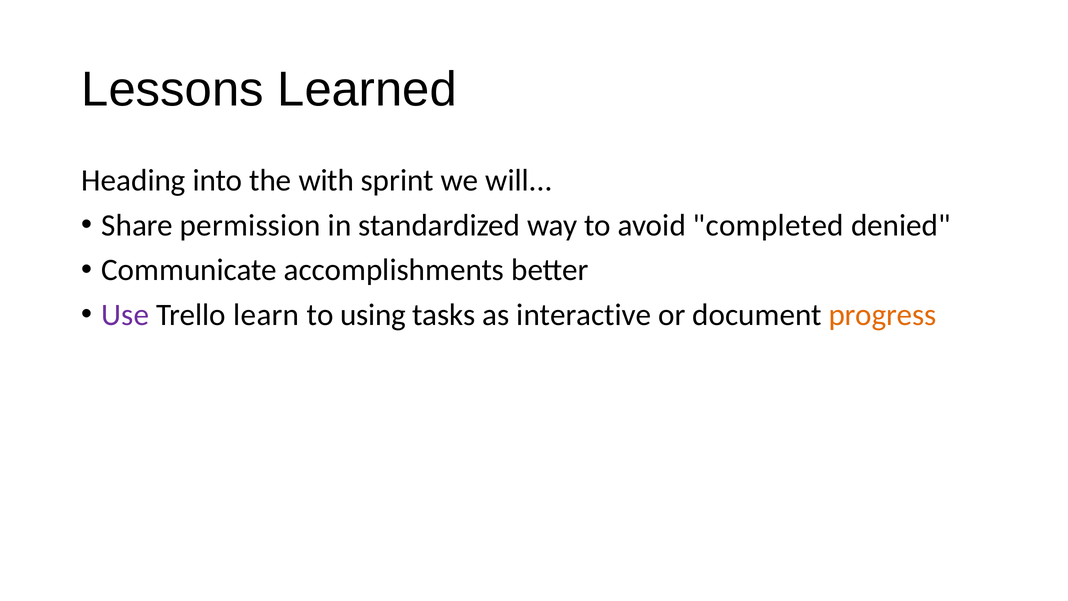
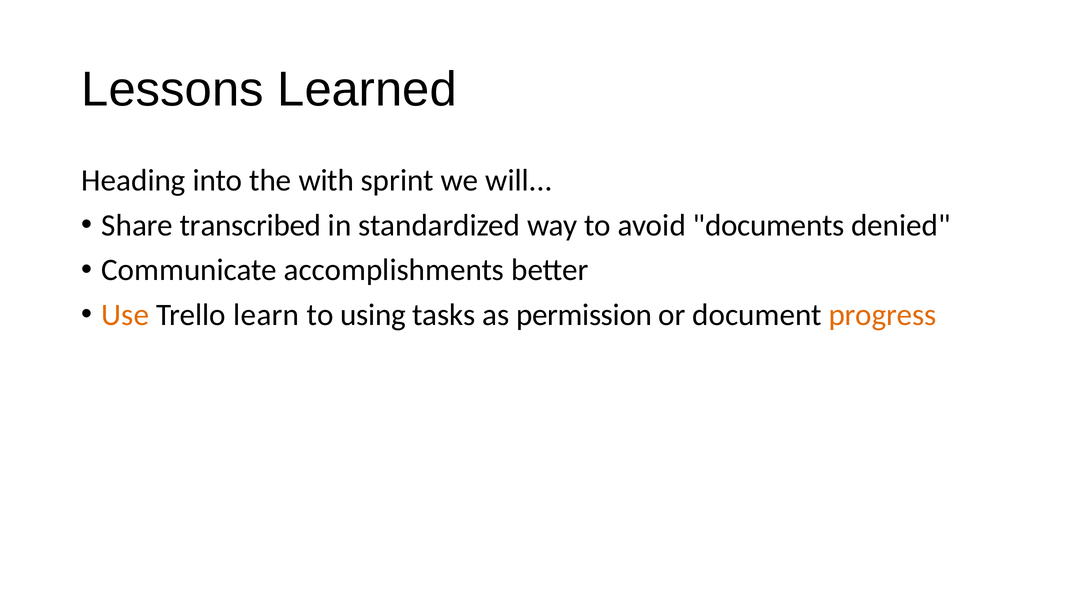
permission: permission -> transcribed
completed: completed -> documents
Use colour: purple -> orange
interactive: interactive -> permission
